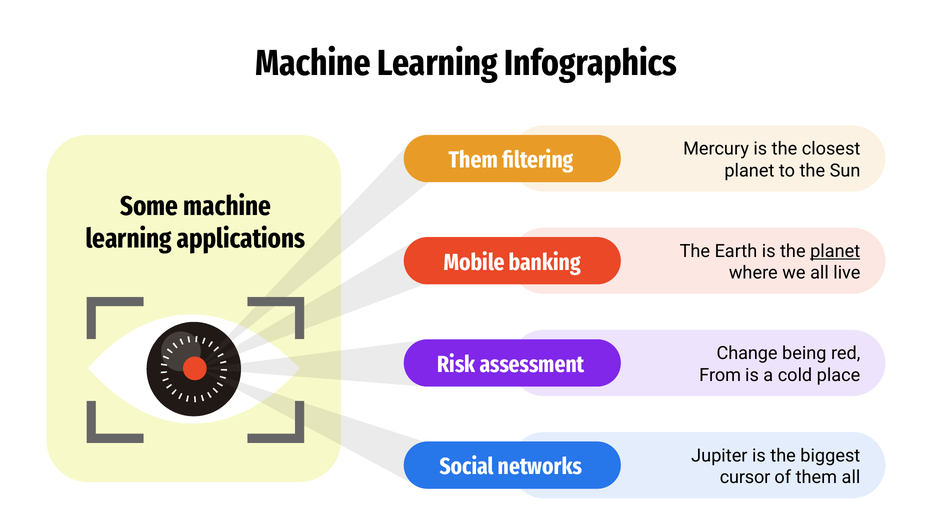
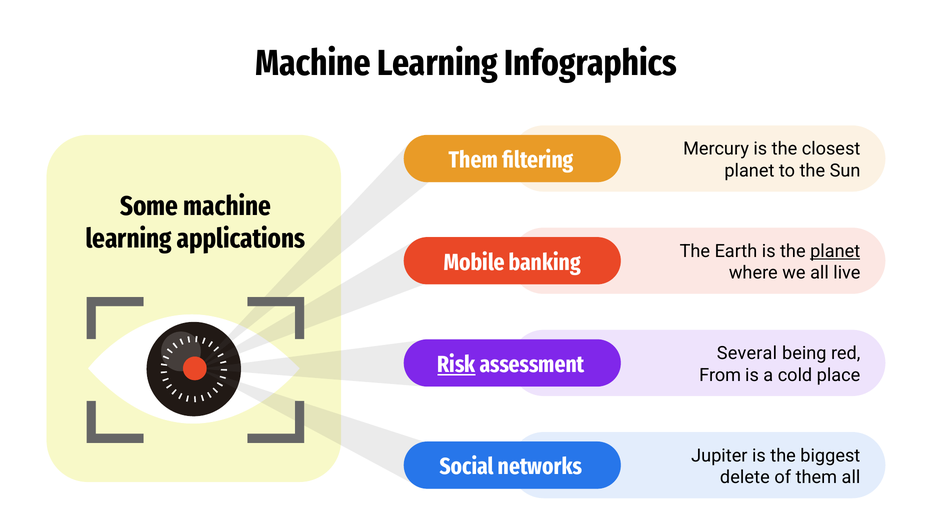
Change: Change -> Several
Risk underline: none -> present
cursor: cursor -> delete
